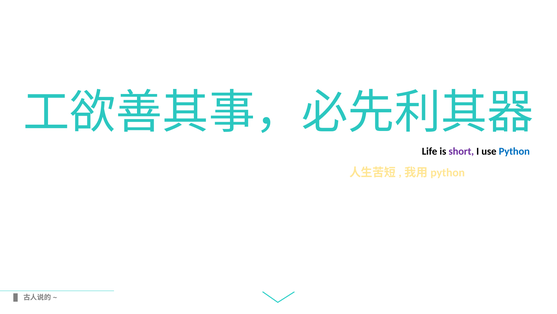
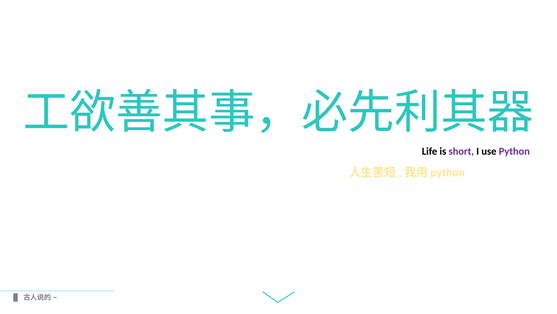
Python colour: blue -> purple
